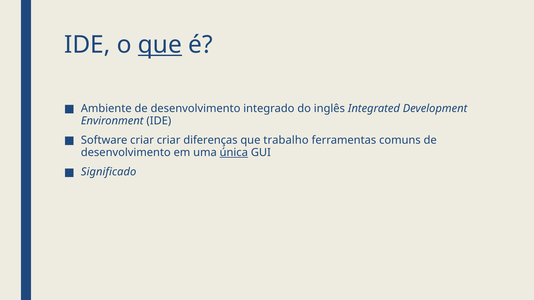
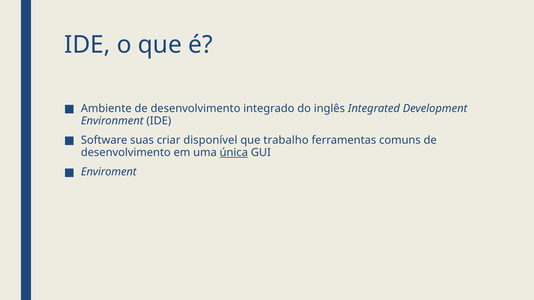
que at (160, 45) underline: present -> none
Software criar: criar -> suas
diferenças: diferenças -> disponível
Significado: Significado -> Enviroment
